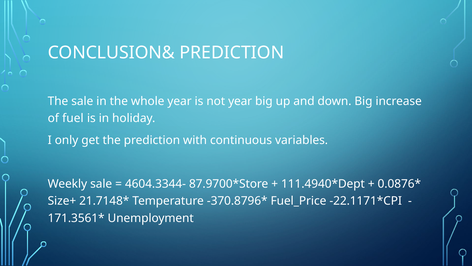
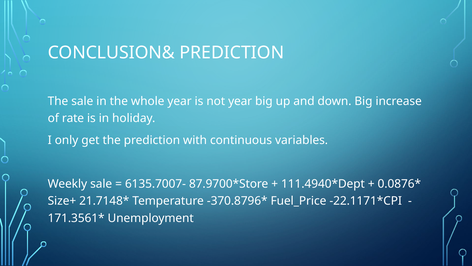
fuel: fuel -> rate
4604.3344-: 4604.3344- -> 6135.7007-
